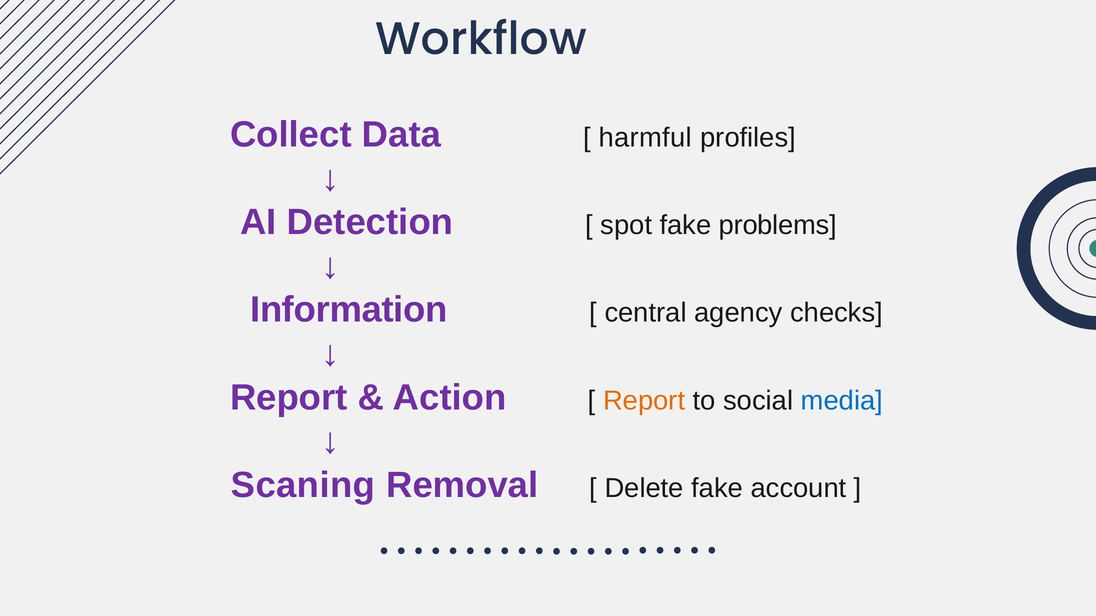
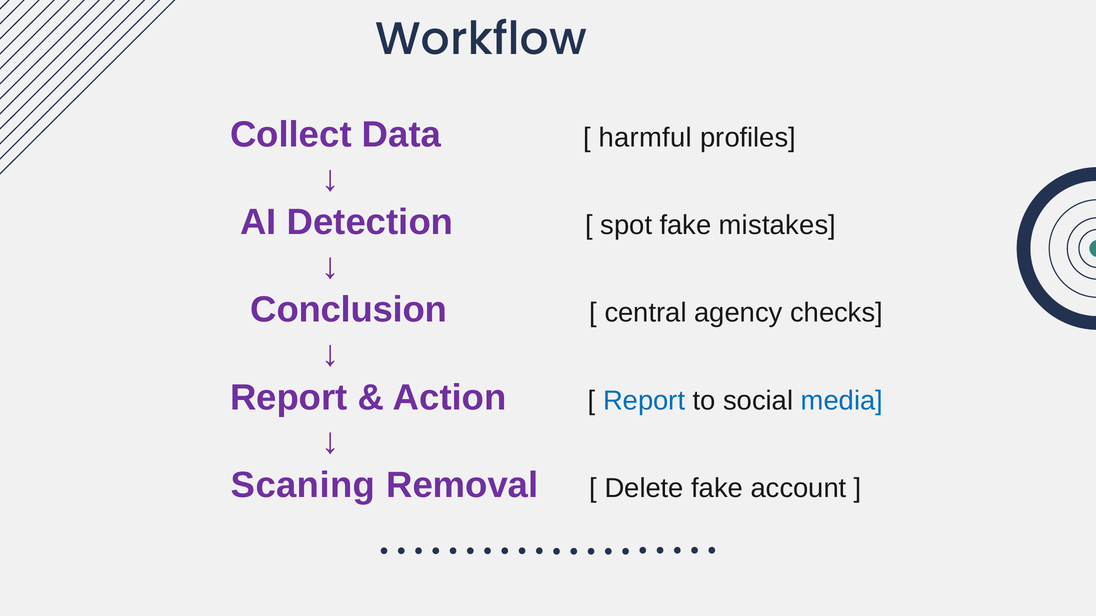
problems: problems -> mistakes
Information: Information -> Conclusion
Report at (644, 401) colour: orange -> blue
